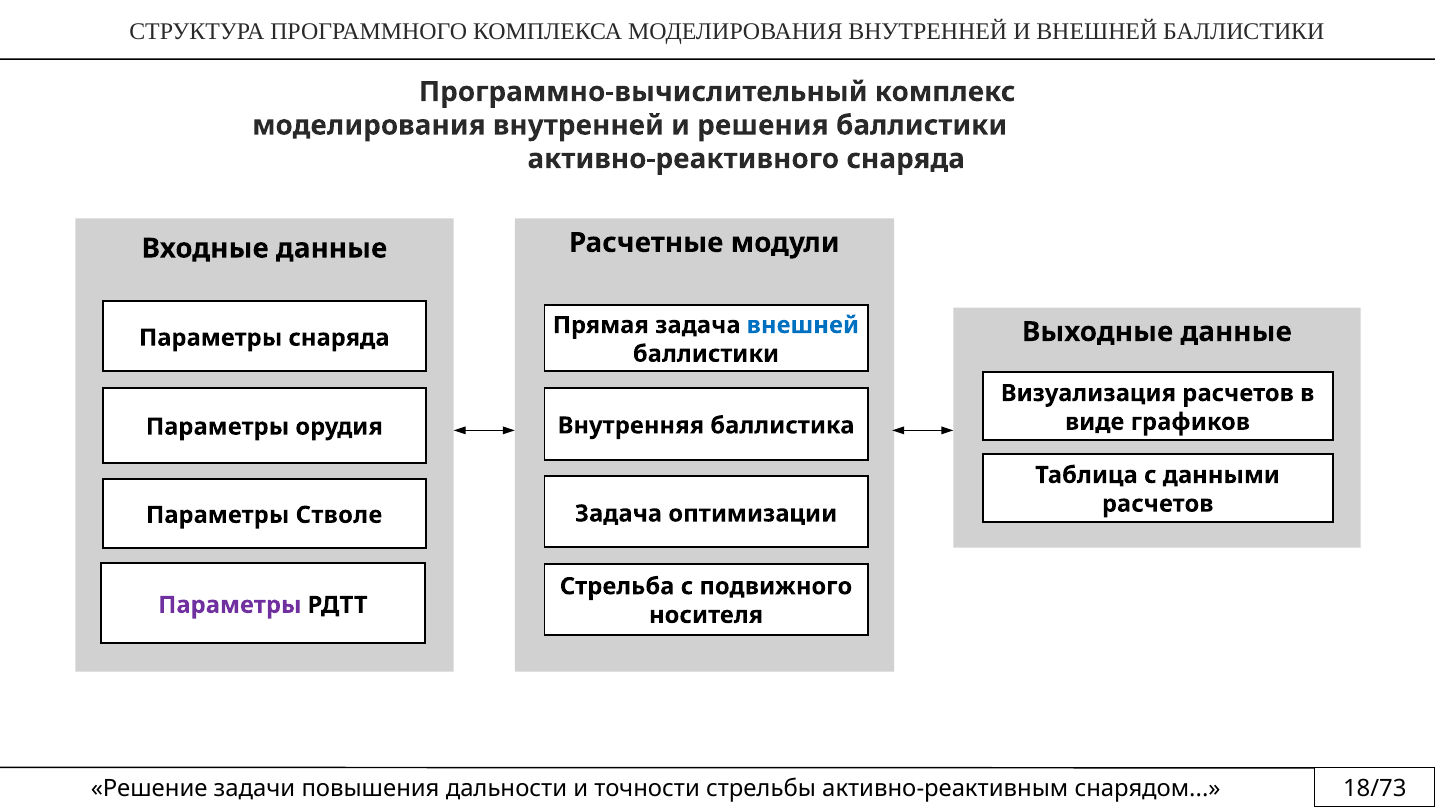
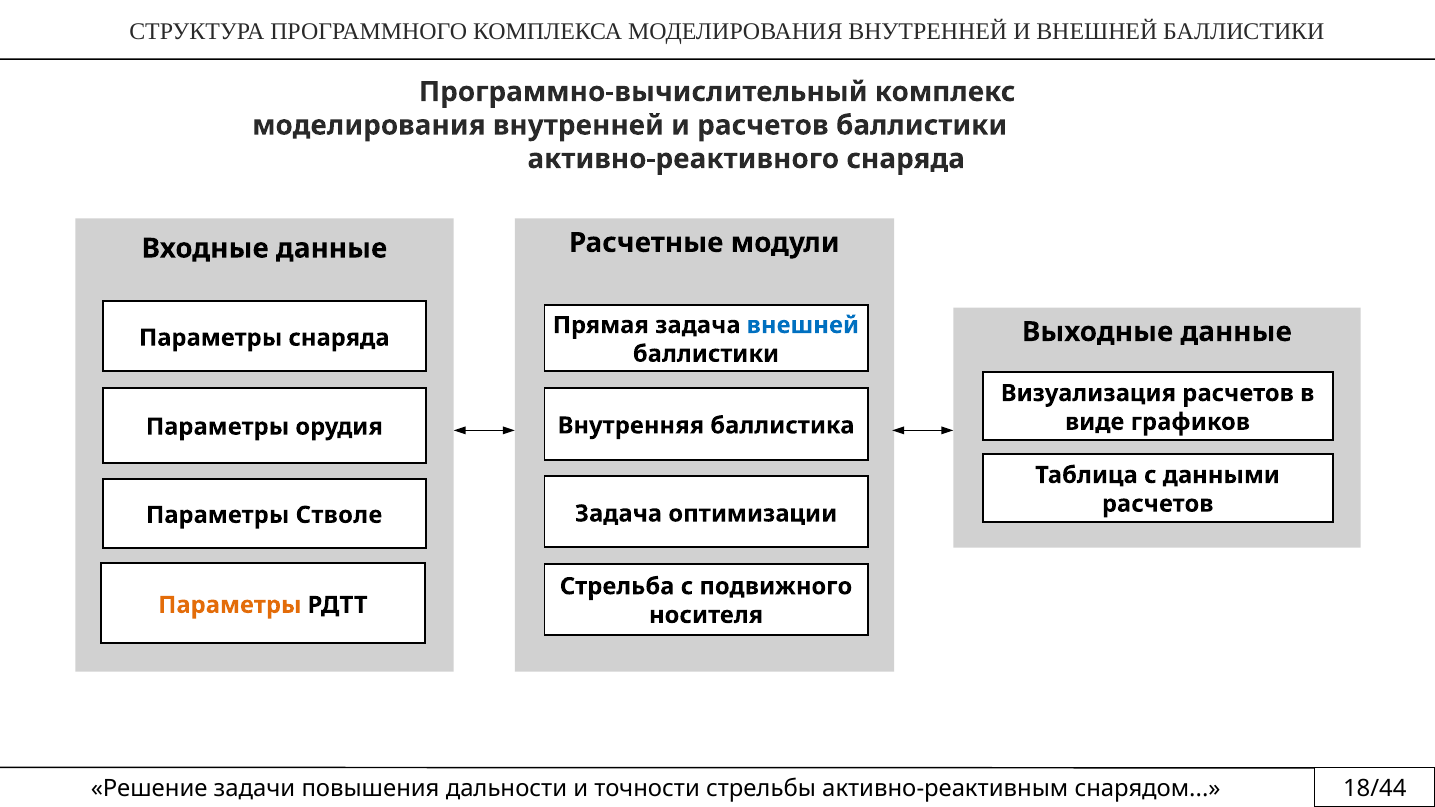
и решения: решения -> расчетов
Параметры at (230, 605) colour: purple -> orange
18/73: 18/73 -> 18/44
